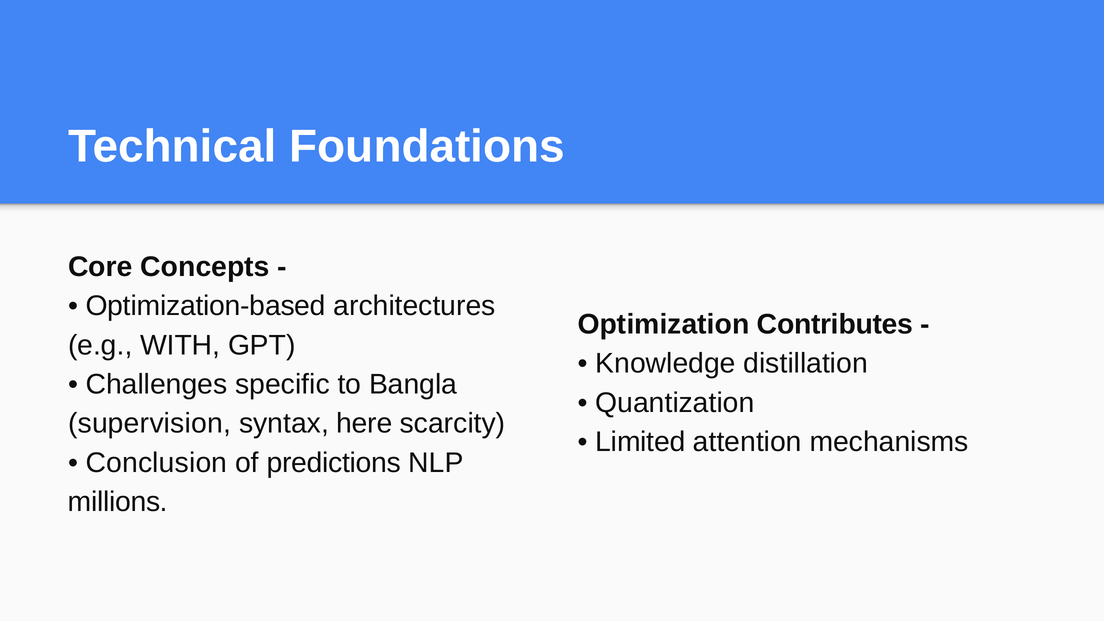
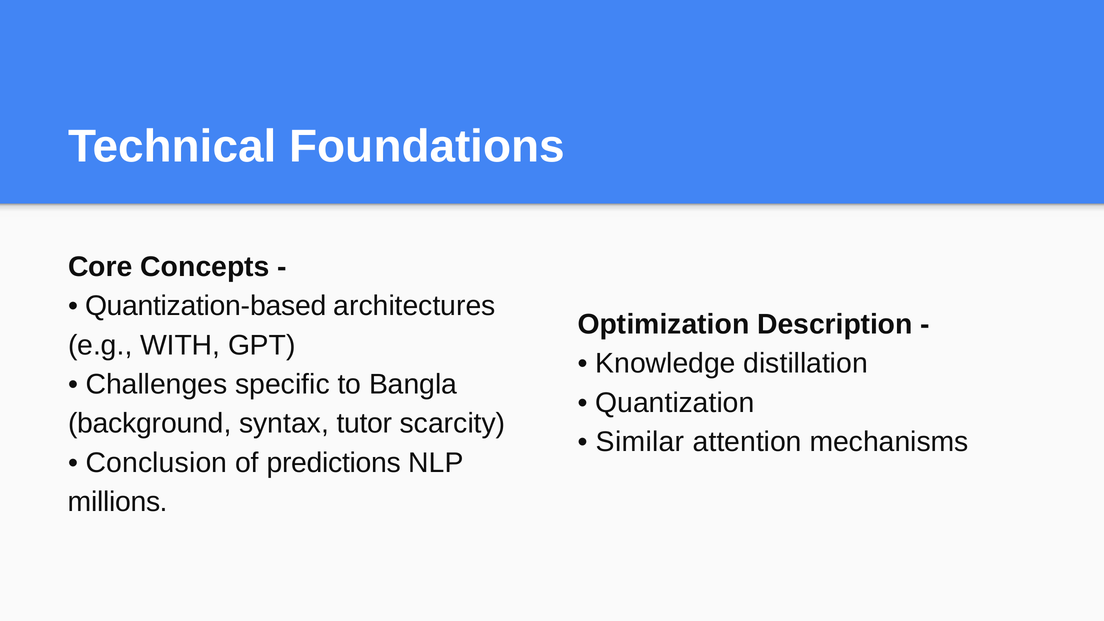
Optimization-based: Optimization-based -> Quantization-based
Contributes: Contributes -> Description
supervision: supervision -> background
here: here -> tutor
Limited: Limited -> Similar
